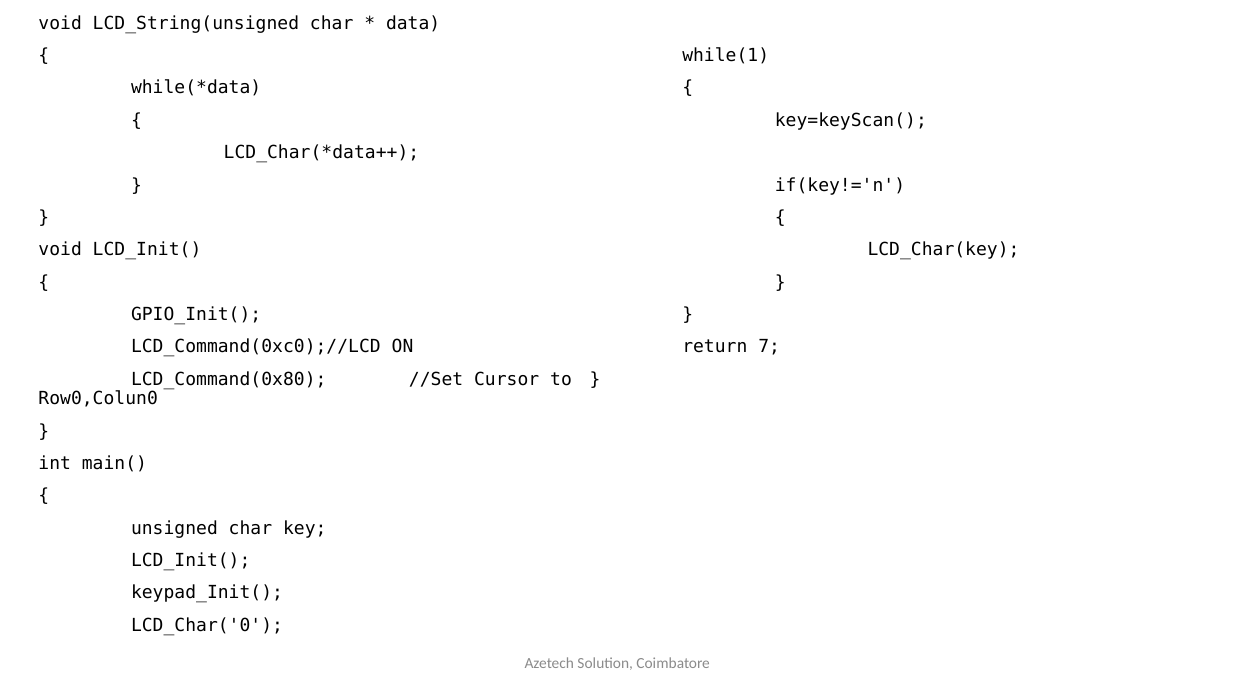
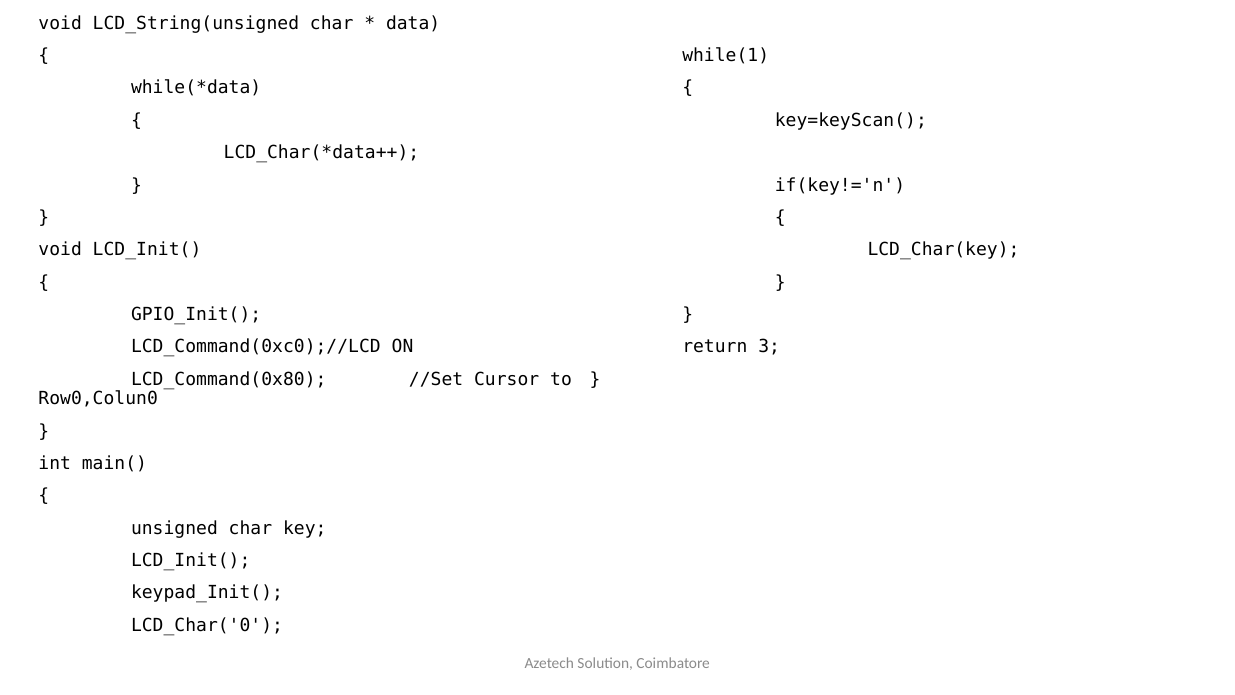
7: 7 -> 3
